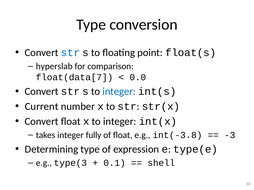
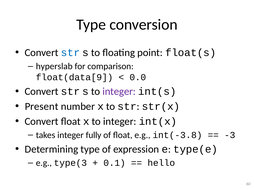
float(data[7: float(data[7 -> float(data[9
integer at (119, 92) colour: blue -> purple
Current: Current -> Present
shell: shell -> hello
